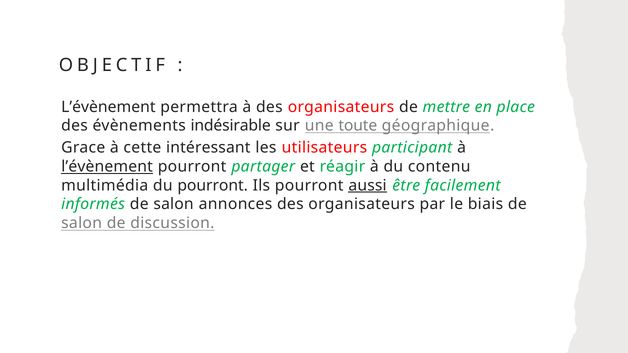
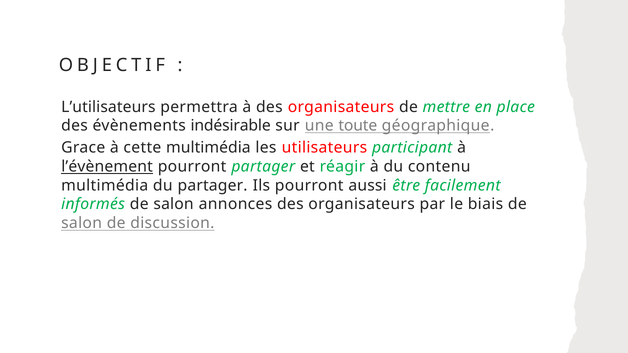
L’évènement at (108, 107): L’évènement -> L’utilisateurs
cette intéressant: intéressant -> multimédia
du pourront: pourront -> partager
aussi underline: present -> none
